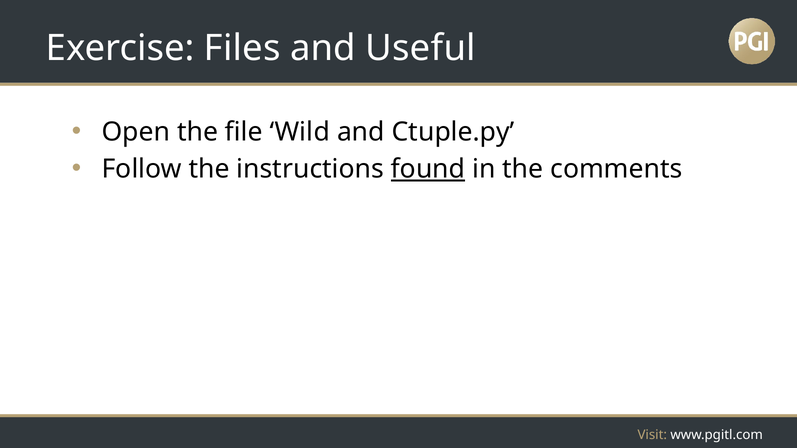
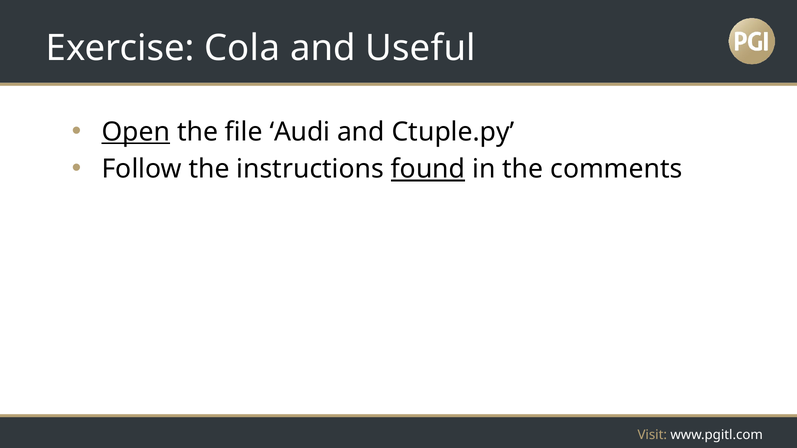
Files: Files -> Cola
Open underline: none -> present
Wild: Wild -> Audi
